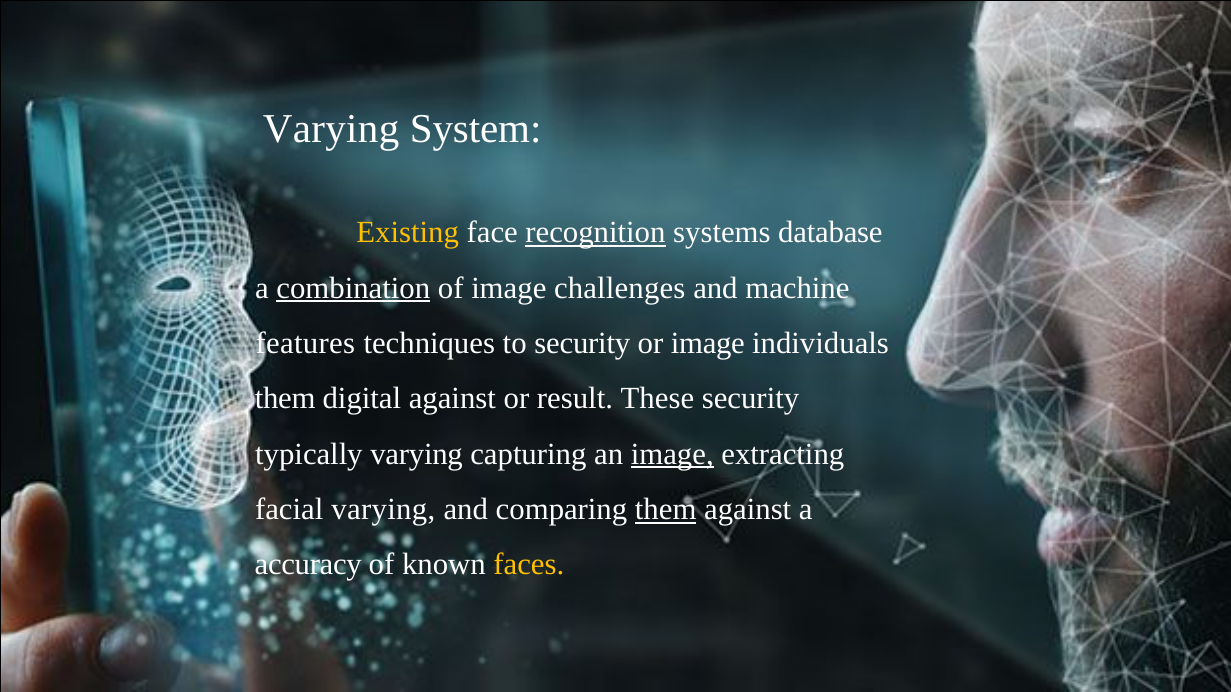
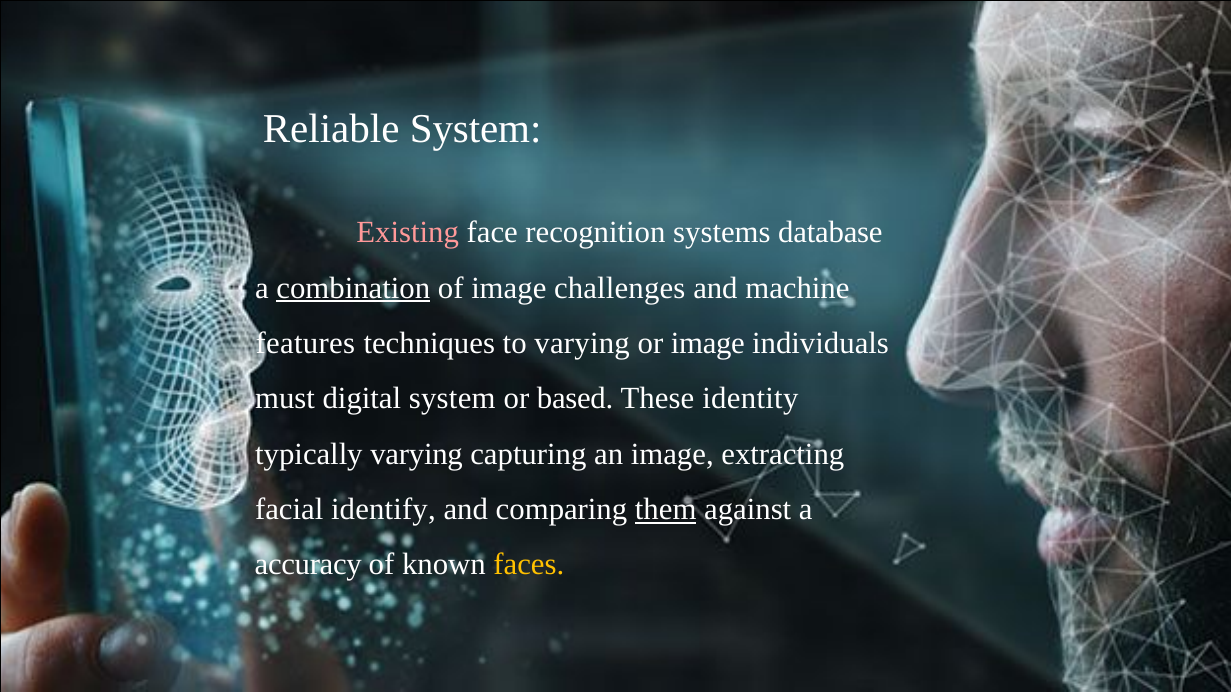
Varying at (331, 129): Varying -> Reliable
Existing colour: yellow -> pink
recognition underline: present -> none
to security: security -> varying
them at (285, 399): them -> must
digital against: against -> system
result: result -> based
These security: security -> identity
image at (672, 454) underline: present -> none
facial varying: varying -> identify
